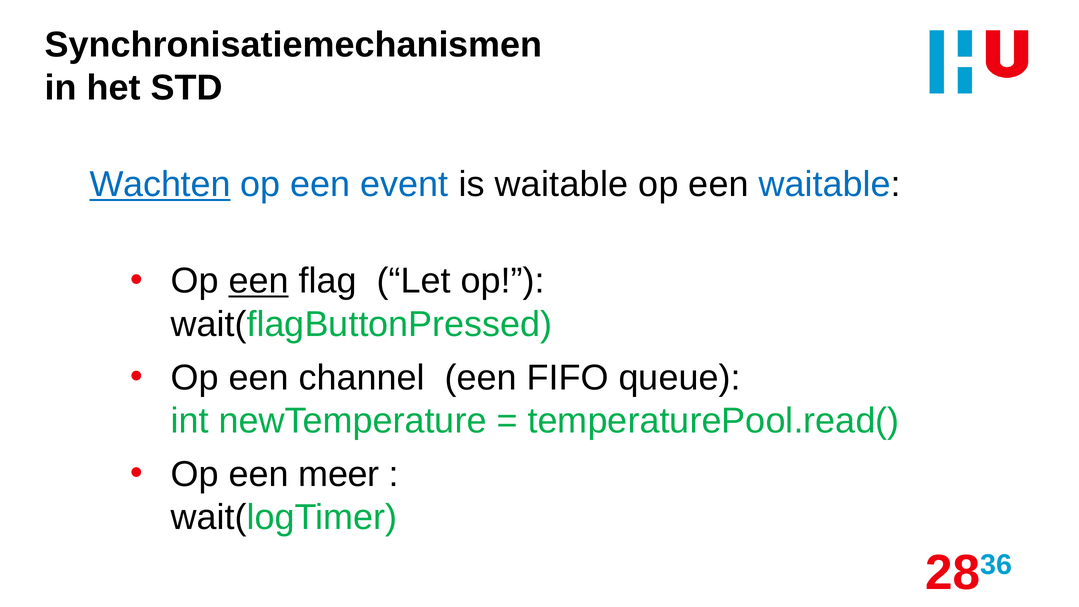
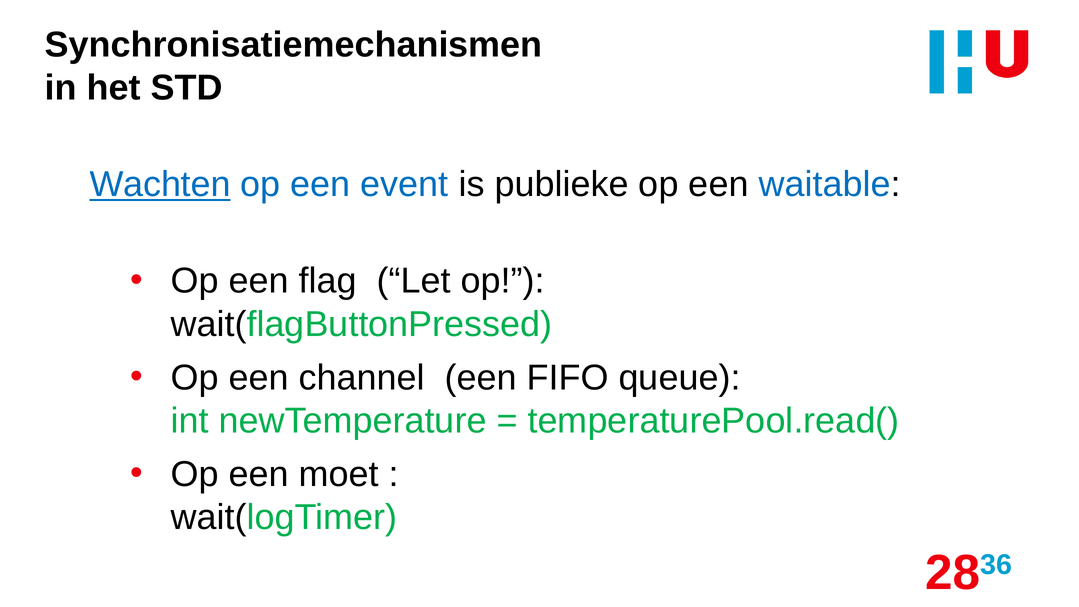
is waitable: waitable -> publieke
een at (259, 281) underline: present -> none
meer: meer -> moet
